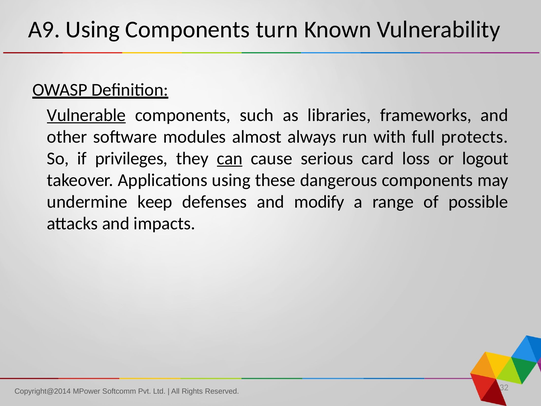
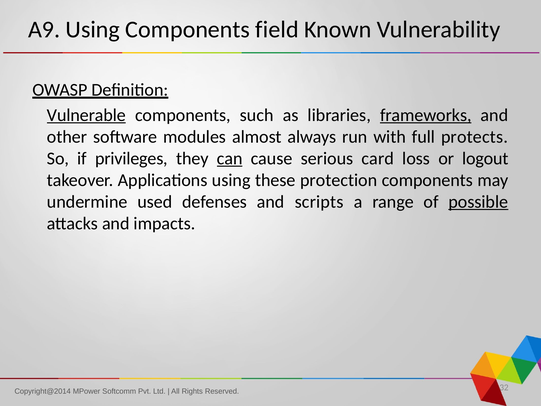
turn: turn -> field
frameworks underline: none -> present
dangerous: dangerous -> protection
keep: keep -> used
modify: modify -> scripts
possible underline: none -> present
